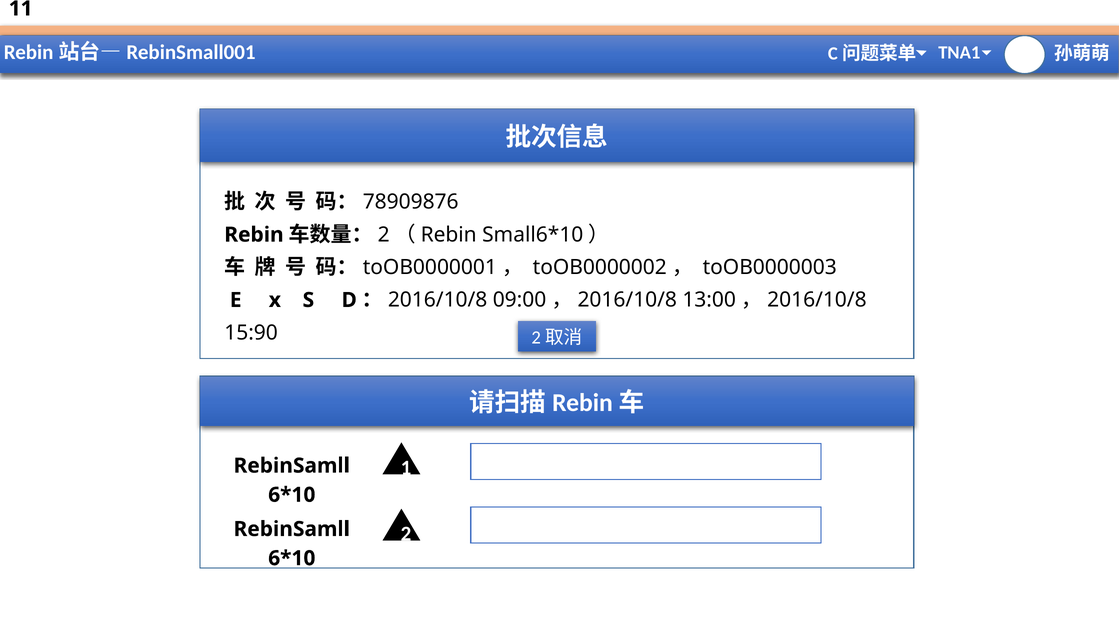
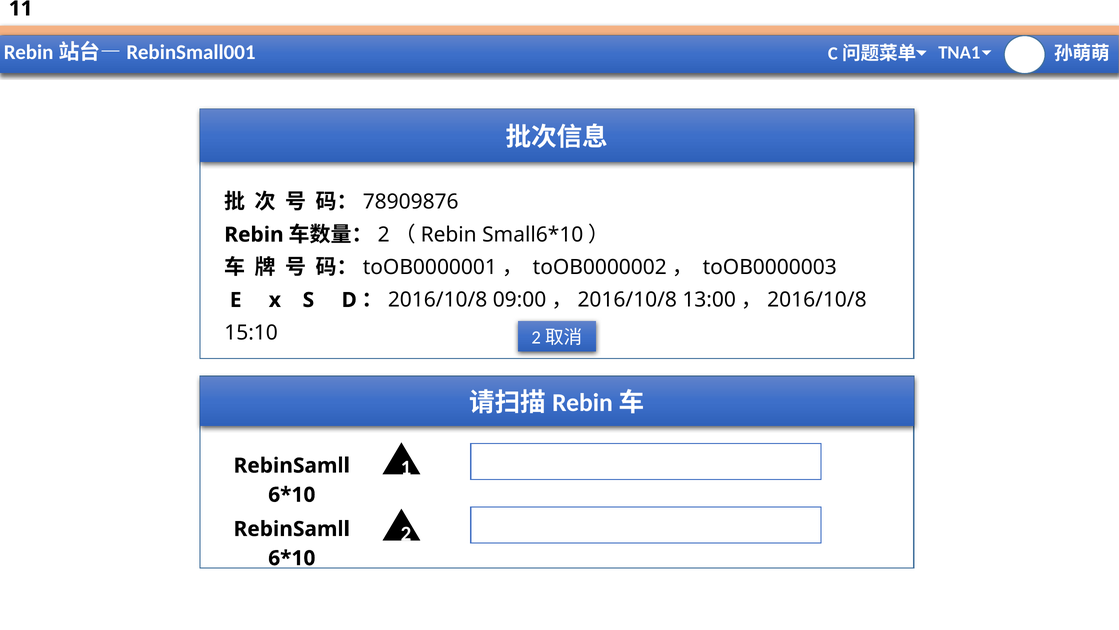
15:90: 15:90 -> 15:10
